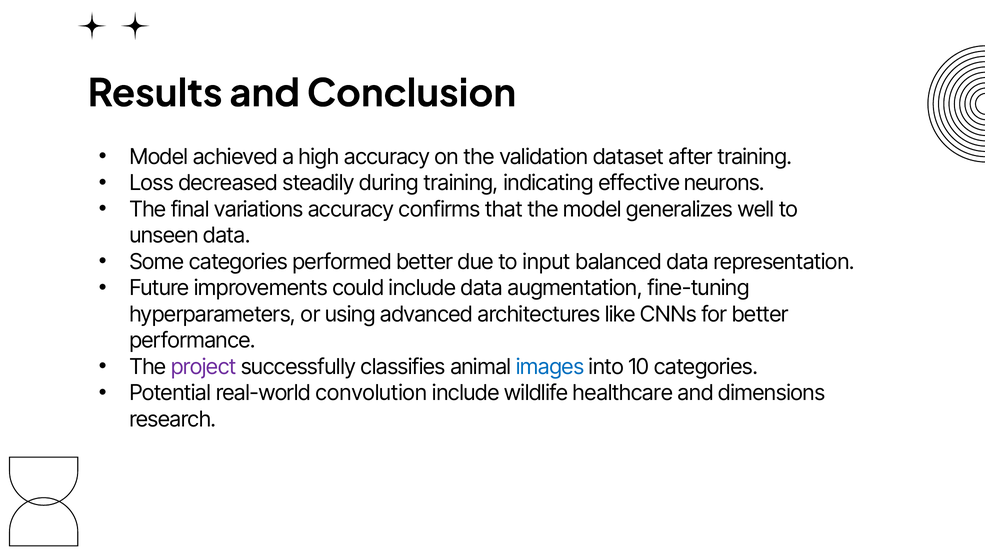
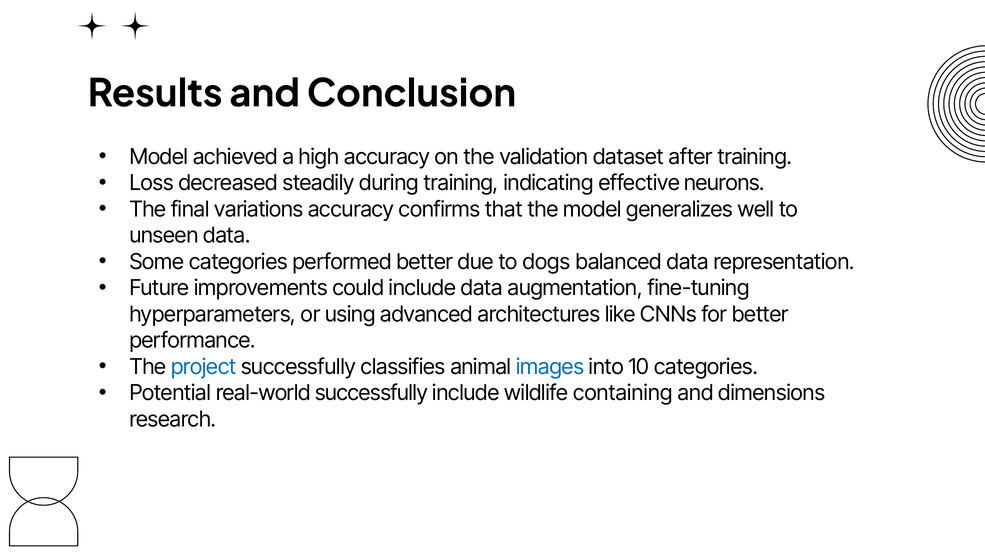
input: input -> dogs
project colour: purple -> blue
real-world convolution: convolution -> successfully
healthcare: healthcare -> containing
